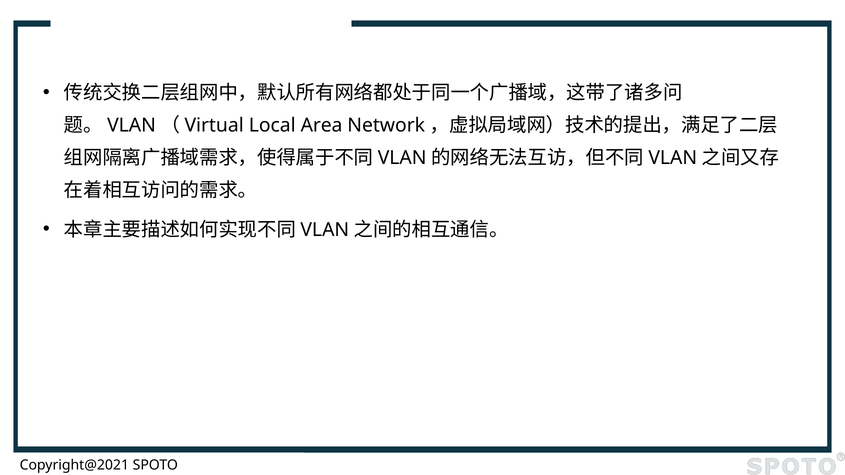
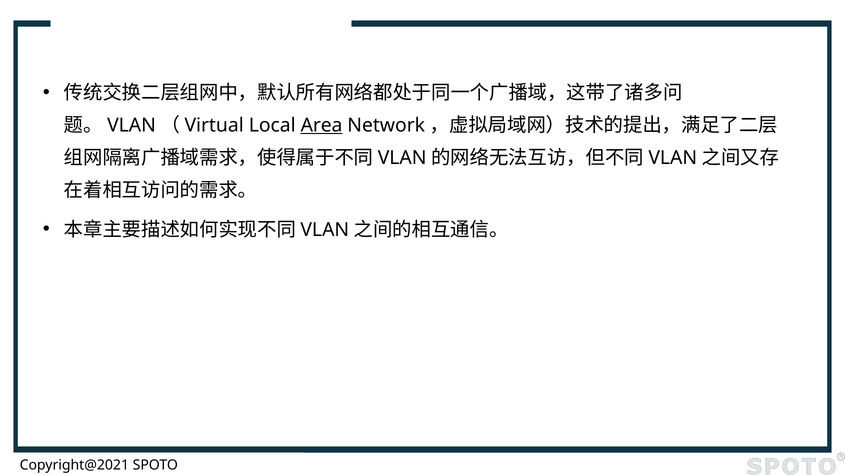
Area underline: none -> present
